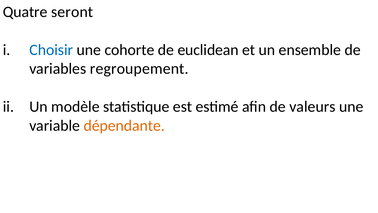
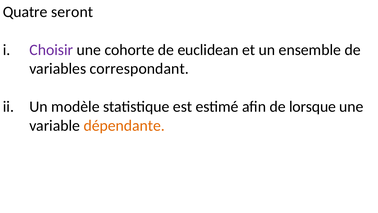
Choisir colour: blue -> purple
regroupement: regroupement -> correspondant
valeurs: valeurs -> lorsque
